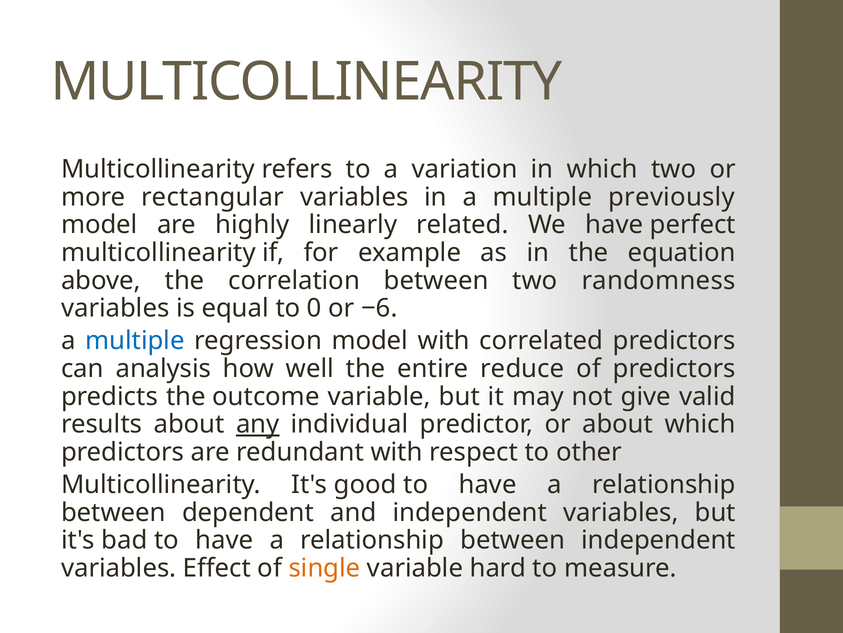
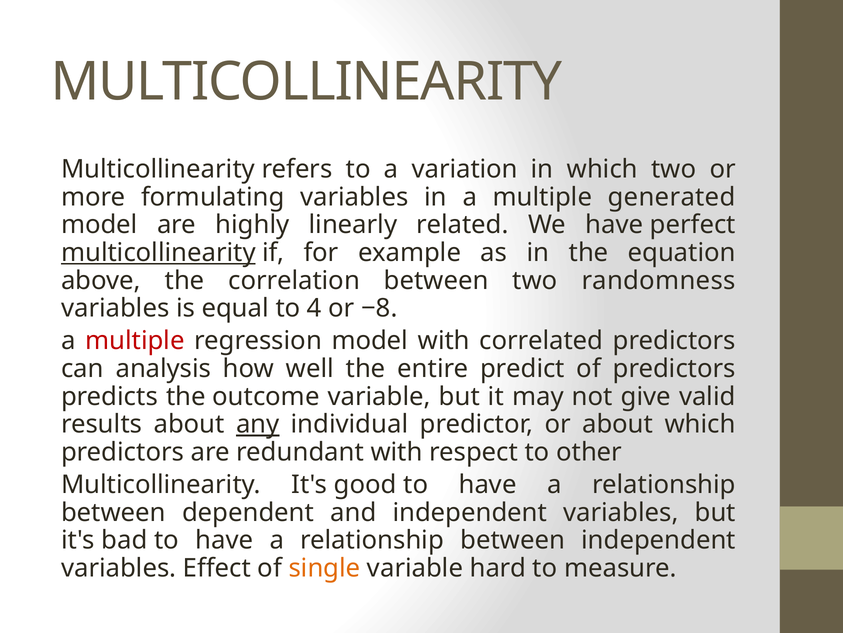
rectangular: rectangular -> formulating
previously: previously -> generated
multicollinearity at (158, 252) underline: none -> present
0: 0 -> 4
−6: −6 -> −8
multiple at (135, 340) colour: blue -> red
reduce: reduce -> predict
